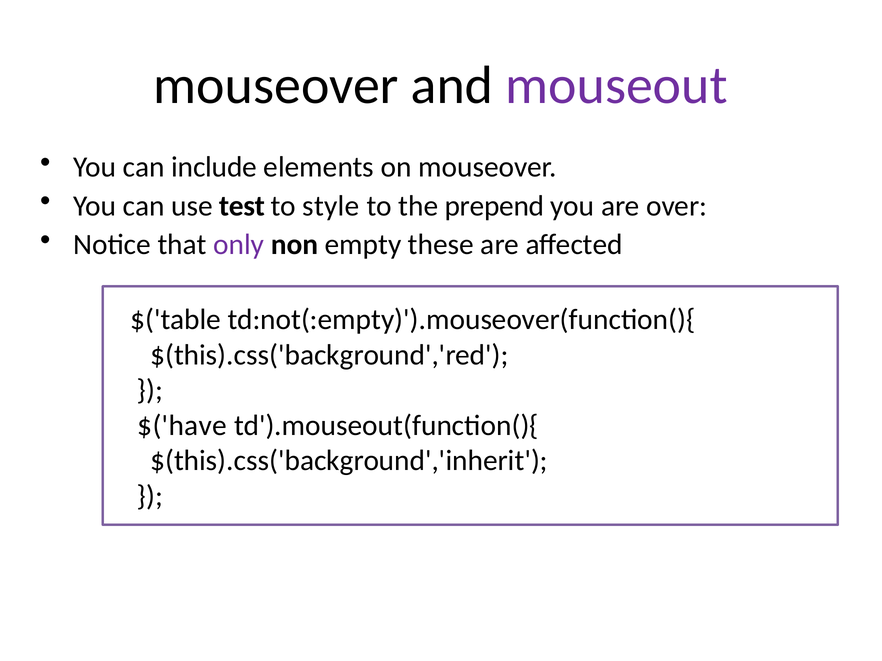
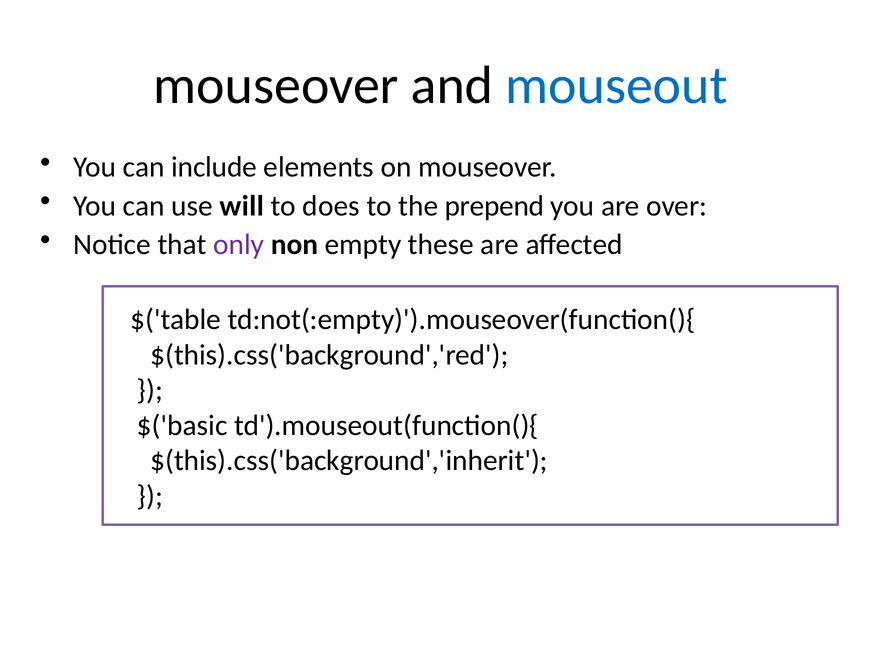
mouseout colour: purple -> blue
test: test -> will
style: style -> does
$('have: $('have -> $('basic
